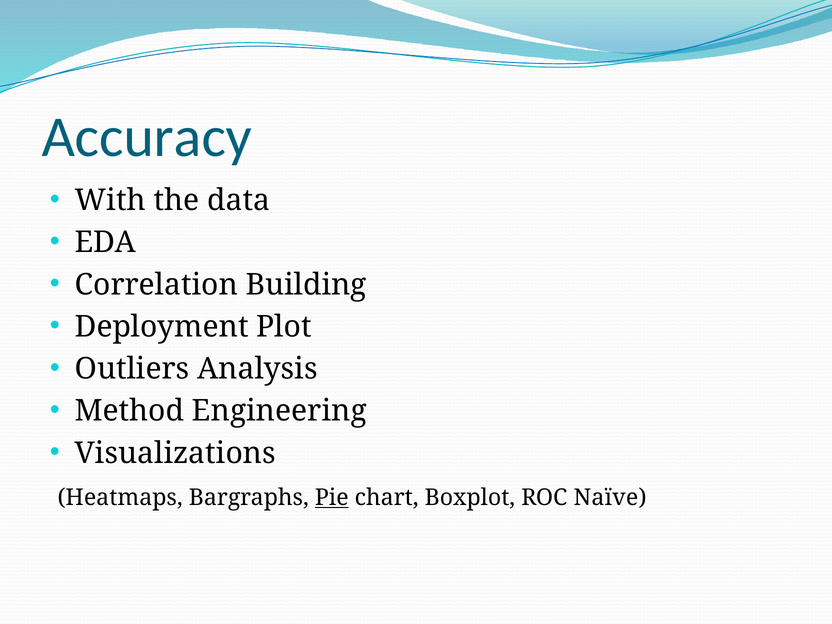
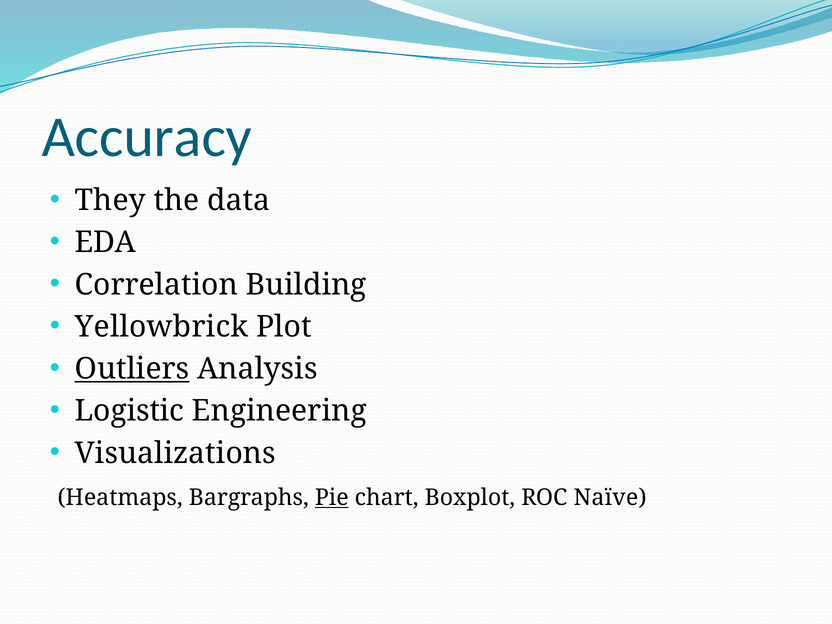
With: With -> They
Deployment: Deployment -> Yellowbrick
Outliers underline: none -> present
Method: Method -> Logistic
